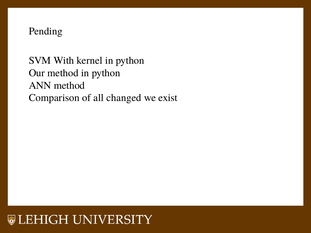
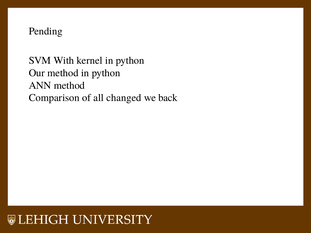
exist: exist -> back
